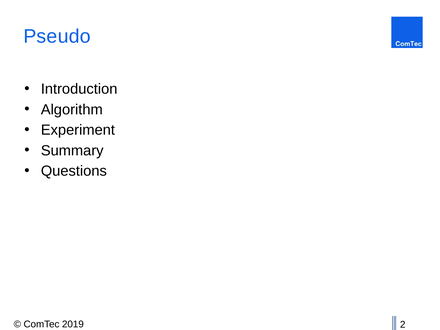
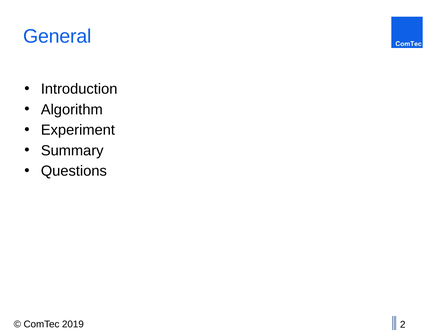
Pseudo: Pseudo -> General
